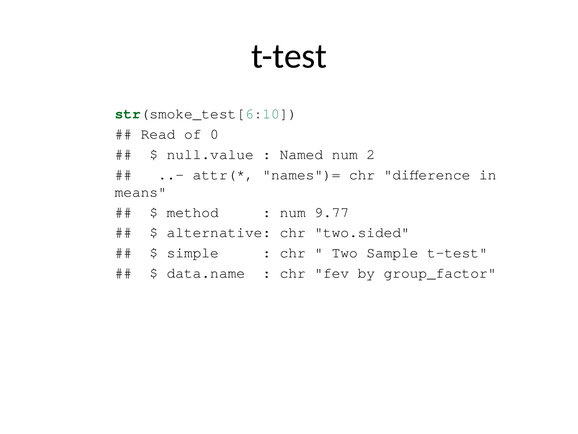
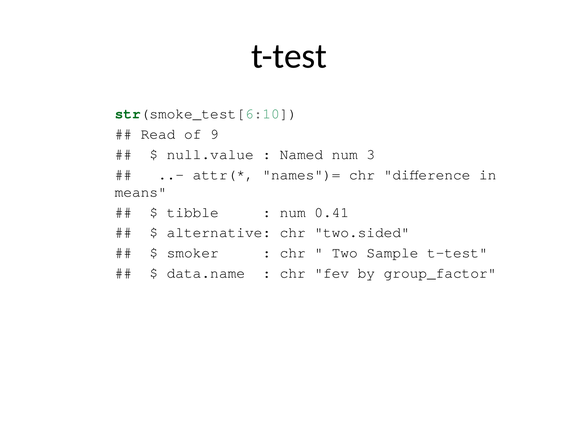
0: 0 -> 9
2: 2 -> 3
method: method -> tibble
9.77: 9.77 -> 0.41
simple: simple -> smoker
